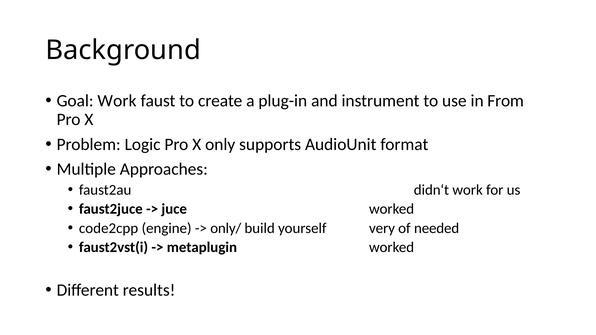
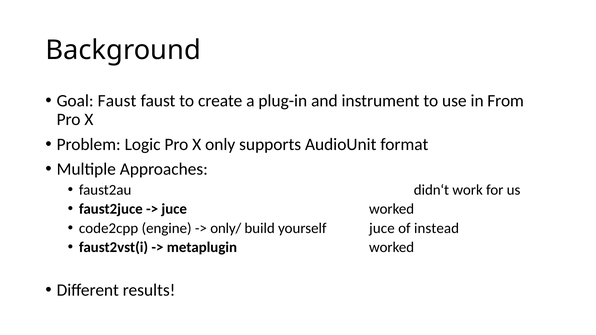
Goal Work: Work -> Faust
yourself very: very -> juce
needed: needed -> instead
